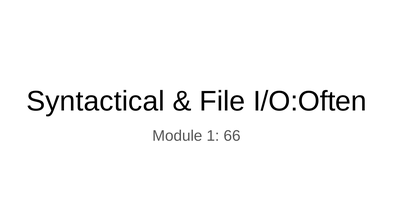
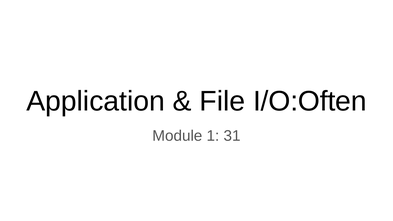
Syntactical: Syntactical -> Application
66: 66 -> 31
